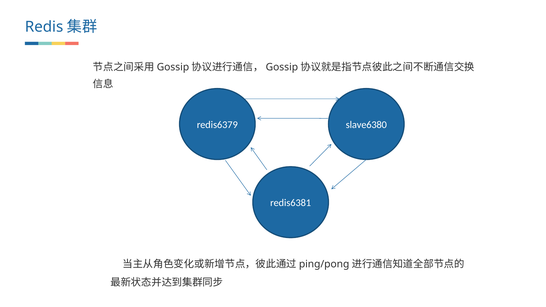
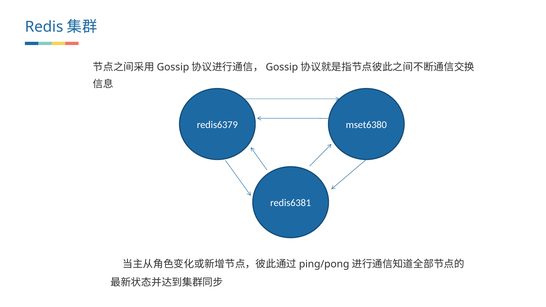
slave6380: slave6380 -> mset6380
